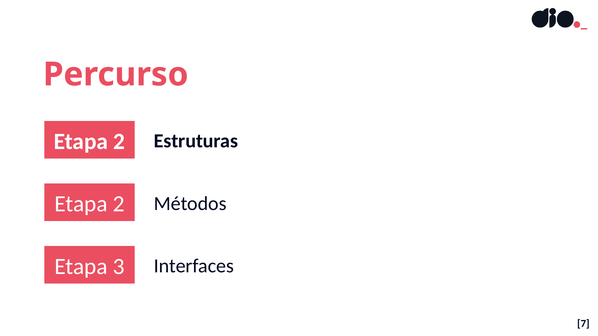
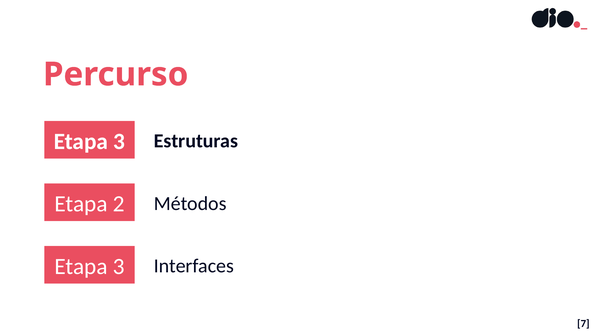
2 at (119, 142): 2 -> 3
